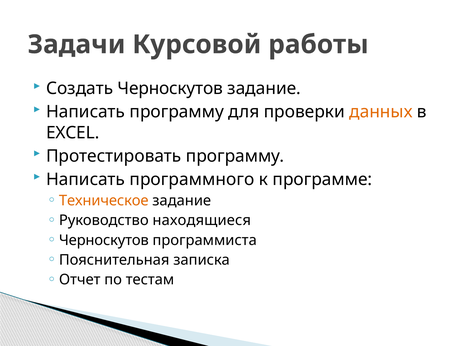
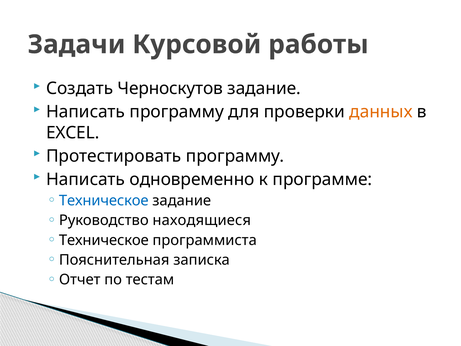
программного: программного -> одновременно
Техническое at (104, 200) colour: orange -> blue
Черноскутов at (104, 240): Черноскутов -> Техническое
